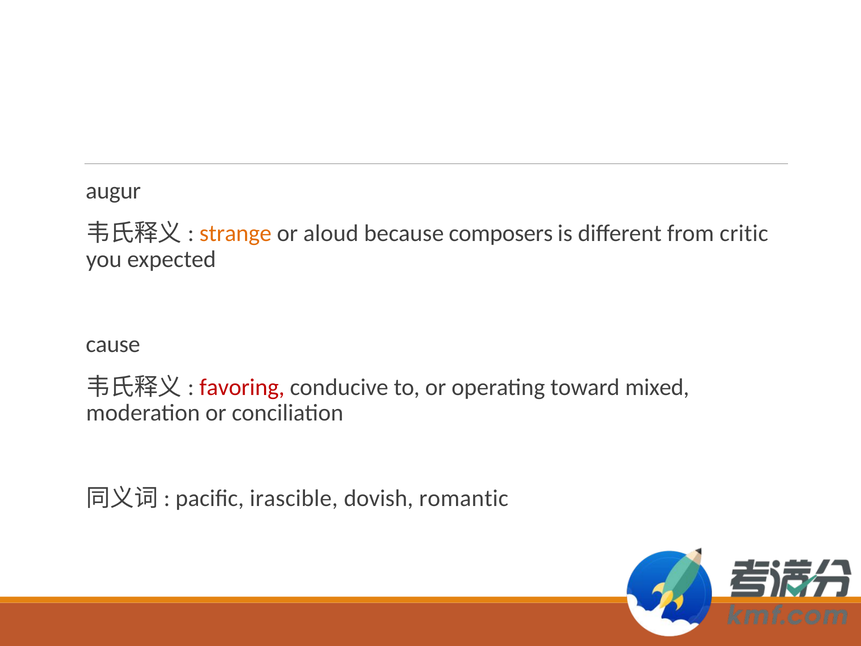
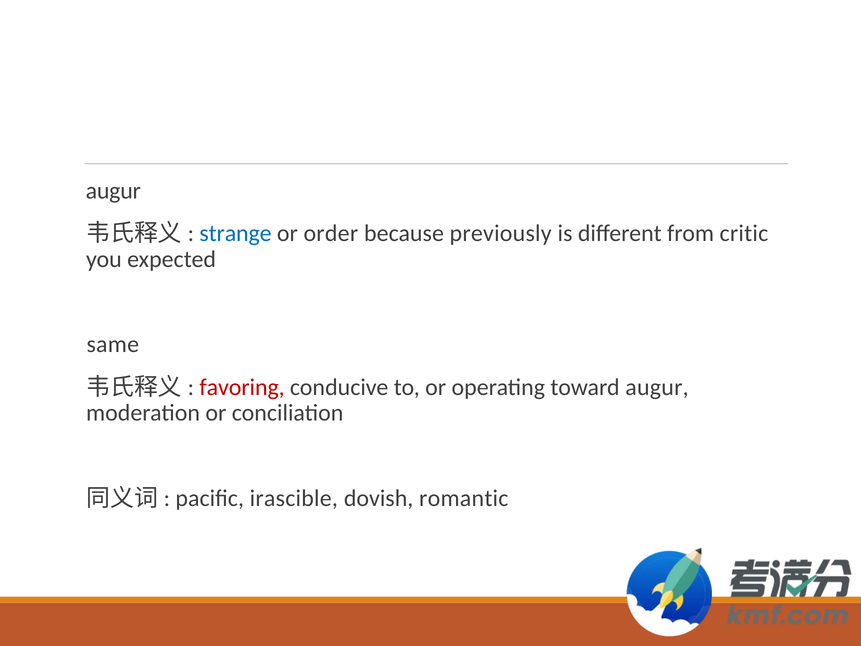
strange colour: orange -> blue
aloud: aloud -> order
composers: composers -> previously
cause: cause -> same
toward mixed: mixed -> augur
